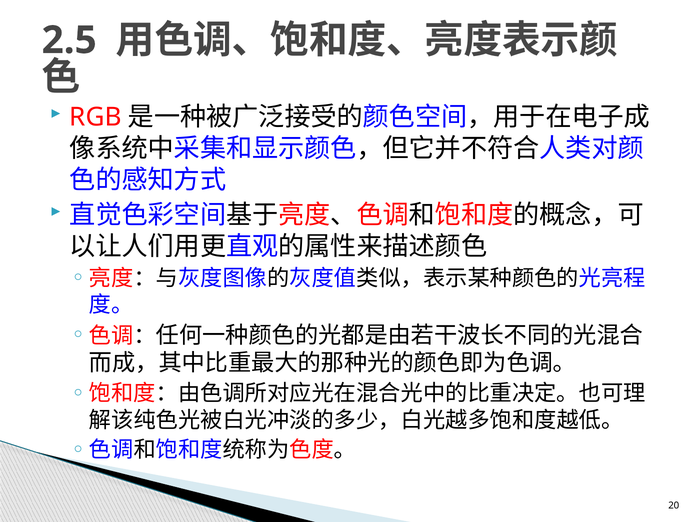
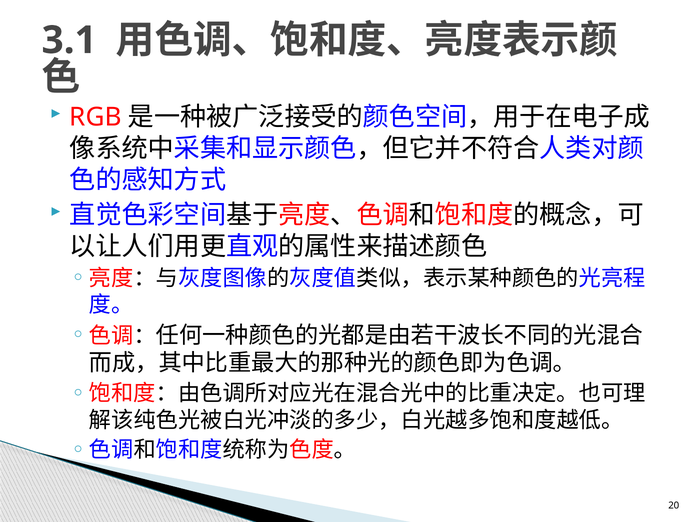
2.5: 2.5 -> 3.1
